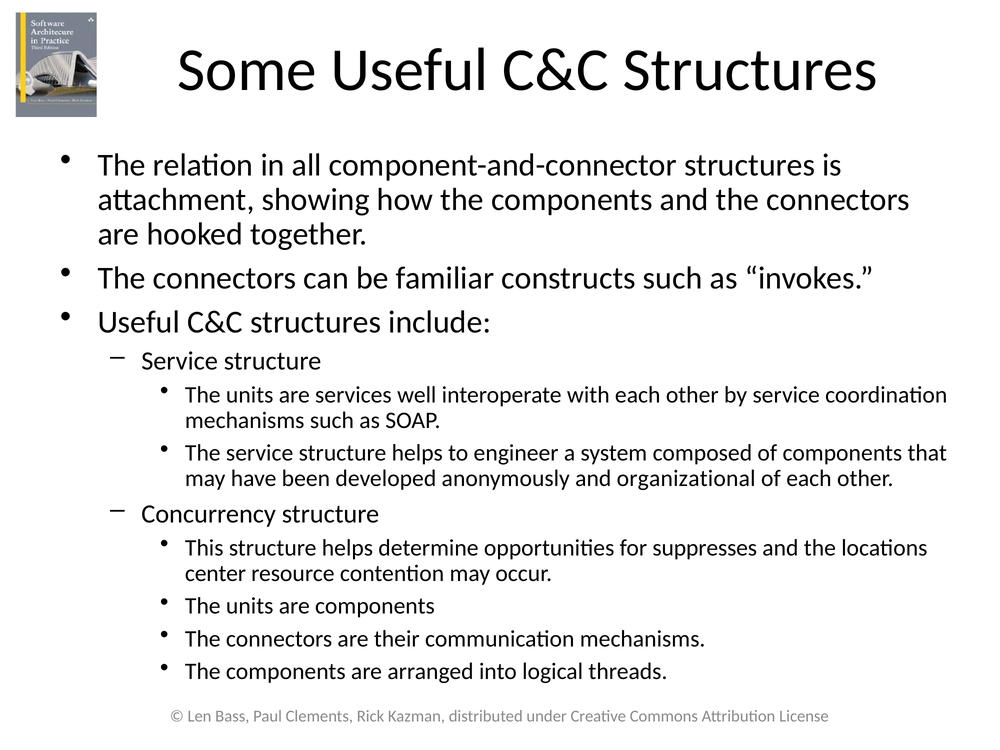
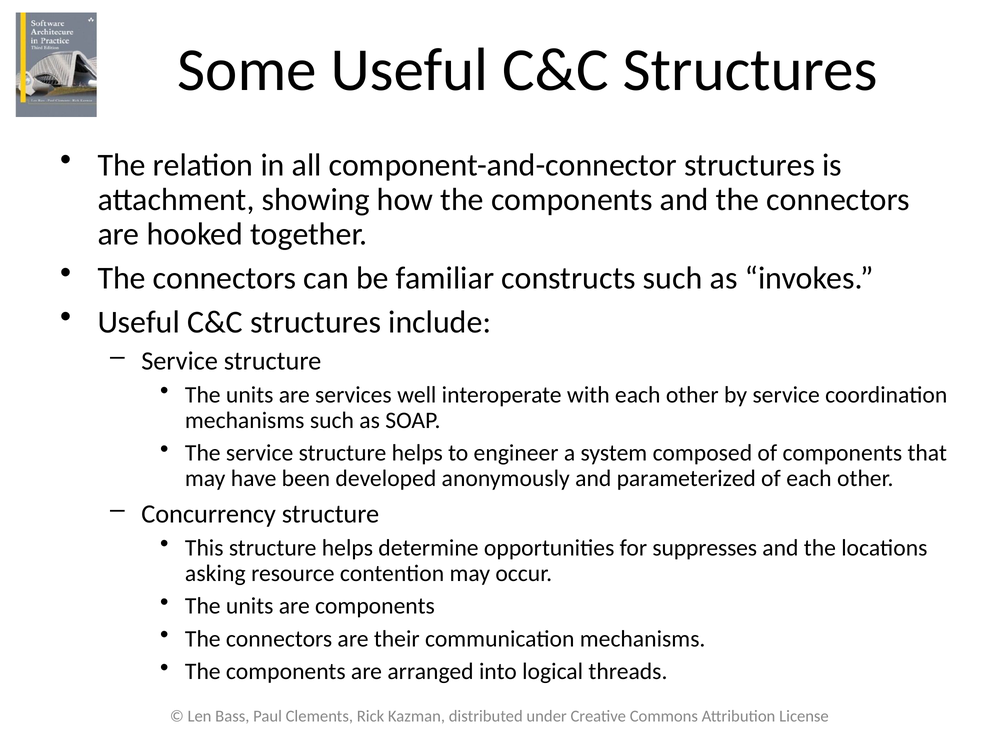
organizational: organizational -> parameterized
center: center -> asking
